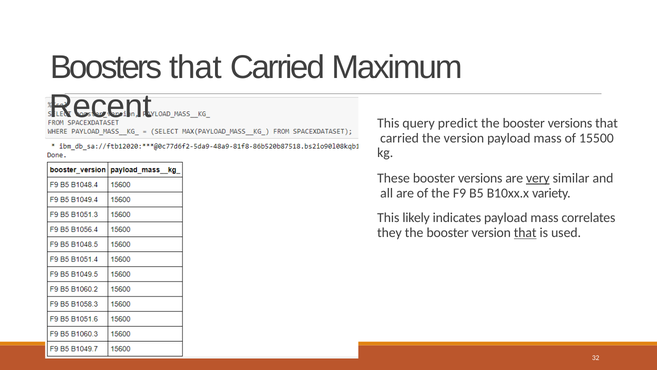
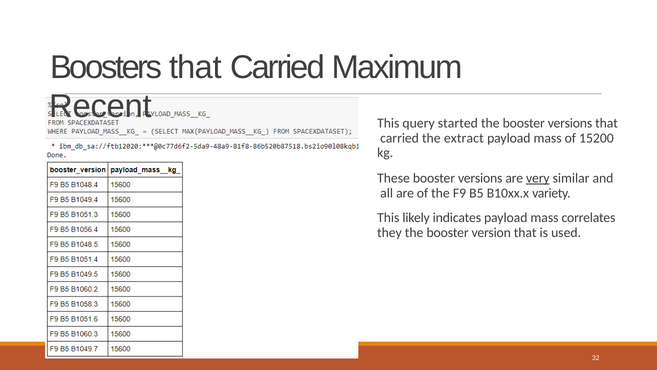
predict: predict -> started
the version: version -> extract
15500: 15500 -> 15200
that at (525, 233) underline: present -> none
